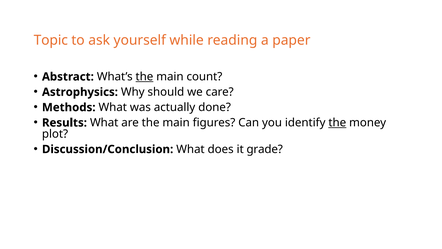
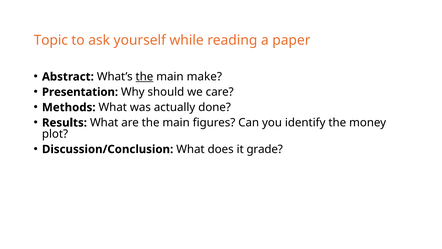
count: count -> make
Astrophysics: Astrophysics -> Presentation
the at (337, 123) underline: present -> none
